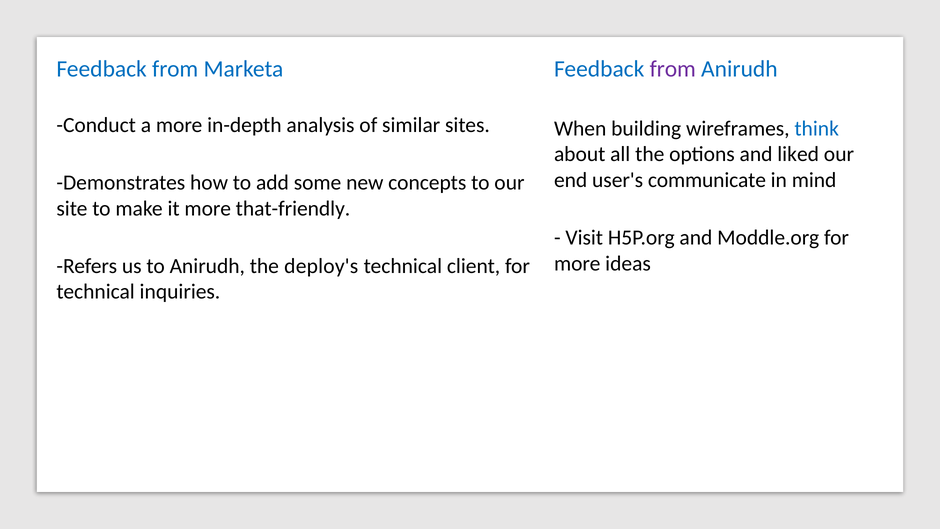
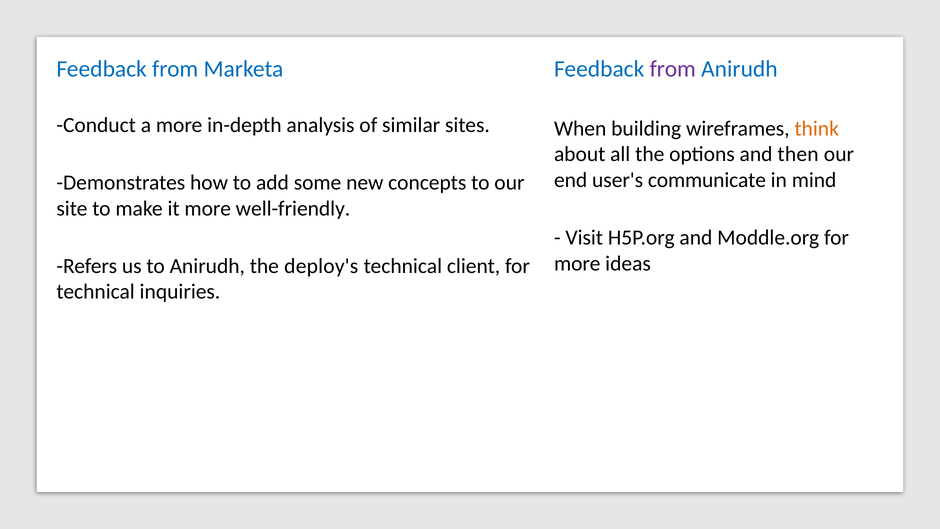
think colour: blue -> orange
liked: liked -> then
that-friendly: that-friendly -> well-friendly
